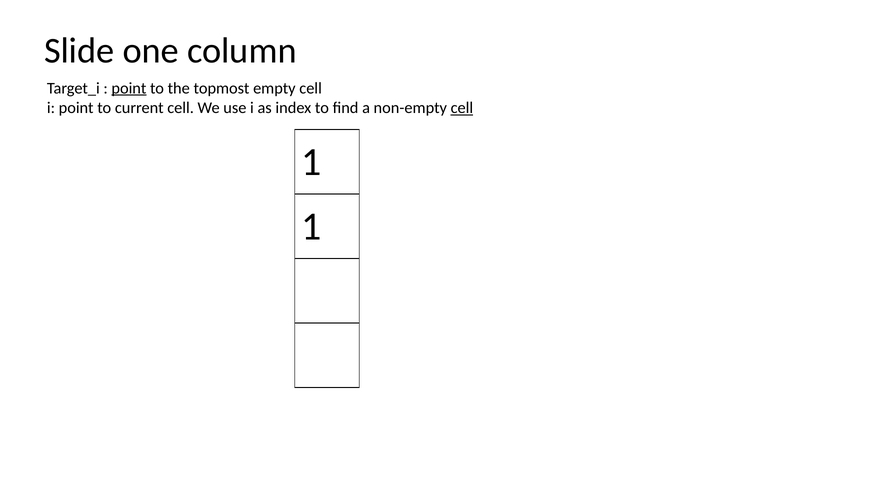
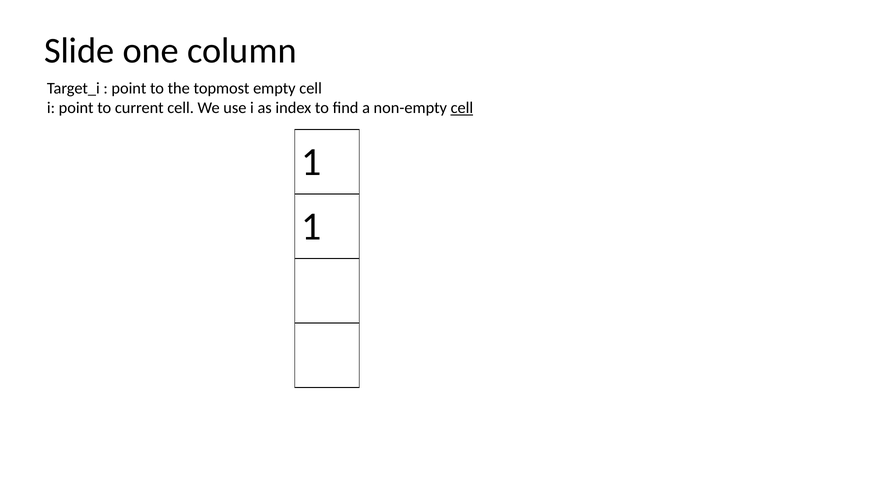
point at (129, 88) underline: present -> none
